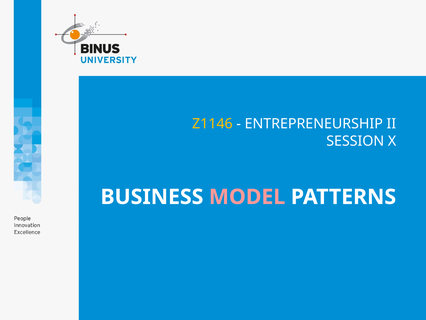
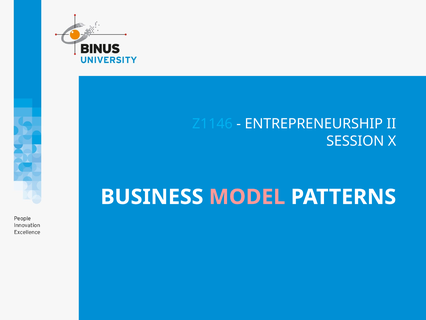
Z1146 colour: yellow -> light blue
